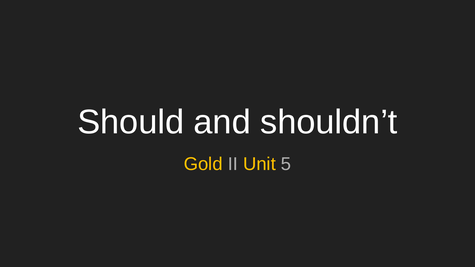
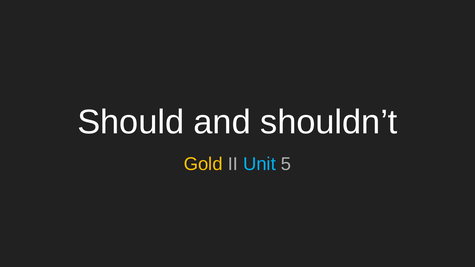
Unit colour: yellow -> light blue
